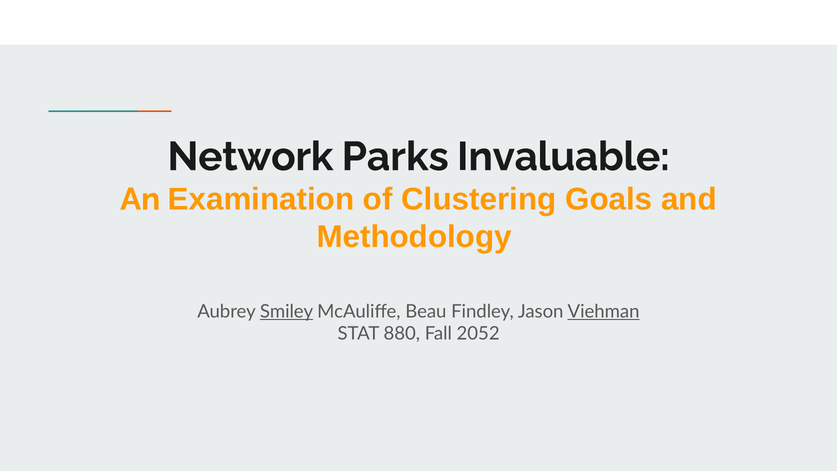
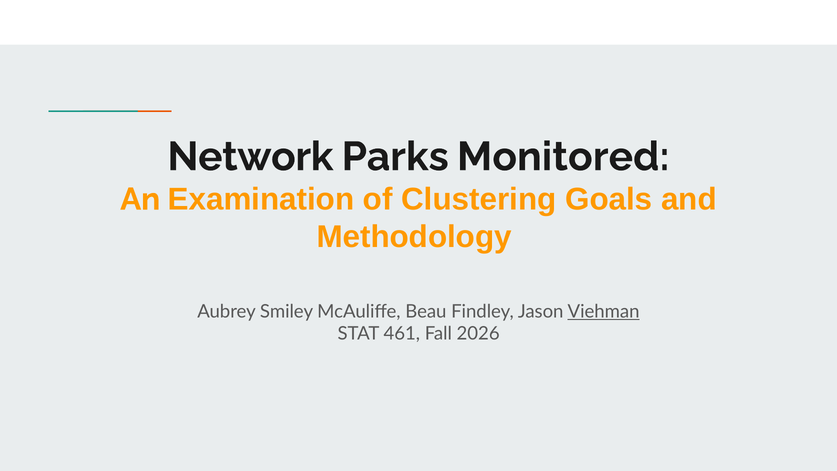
Invaluable: Invaluable -> Monitored
Smiley underline: present -> none
880: 880 -> 461
2052: 2052 -> 2026
